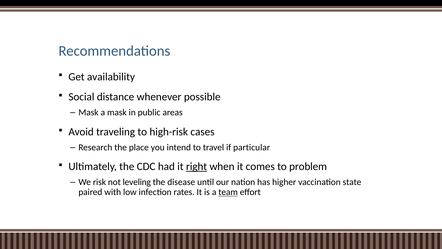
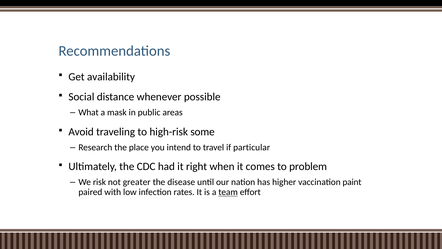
Mask at (88, 112): Mask -> What
cases: cases -> some
right underline: present -> none
leveling: leveling -> greater
state: state -> paint
